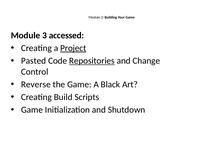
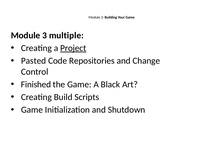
accessed: accessed -> multiple
Repositories underline: present -> none
Reverse: Reverse -> Finished
